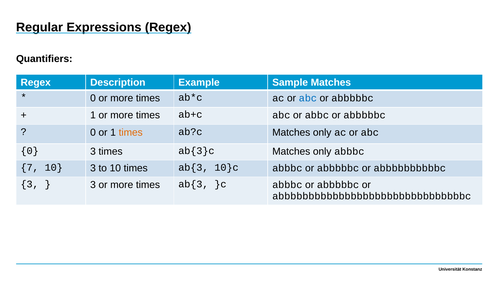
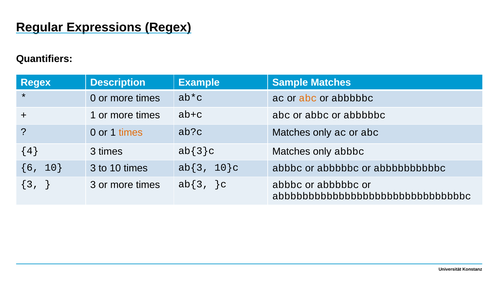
abc at (308, 98) colour: blue -> orange
0 at (30, 151): 0 -> 4
7: 7 -> 6
